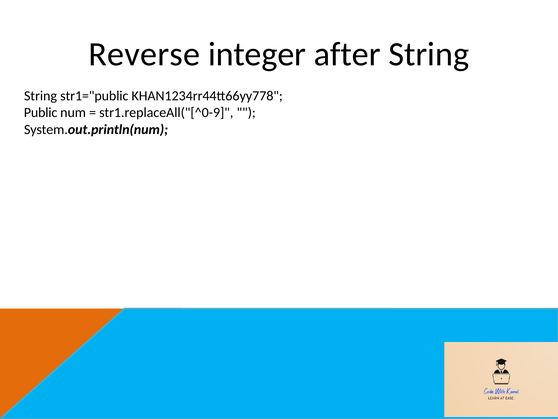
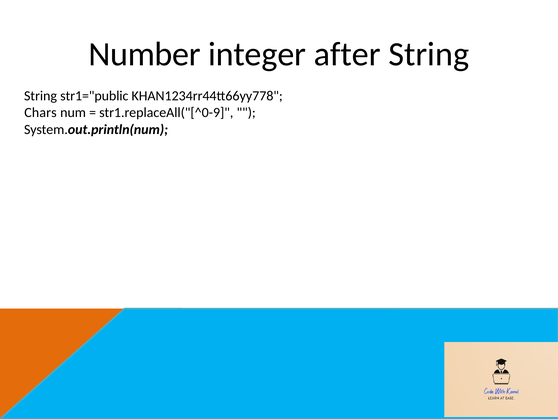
Reverse: Reverse -> Number
Public: Public -> Chars
